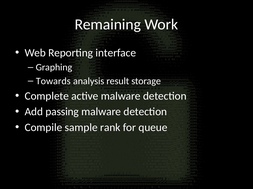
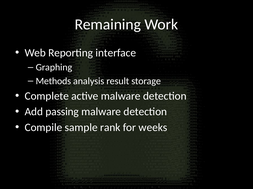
Towards: Towards -> Methods
queue: queue -> weeks
